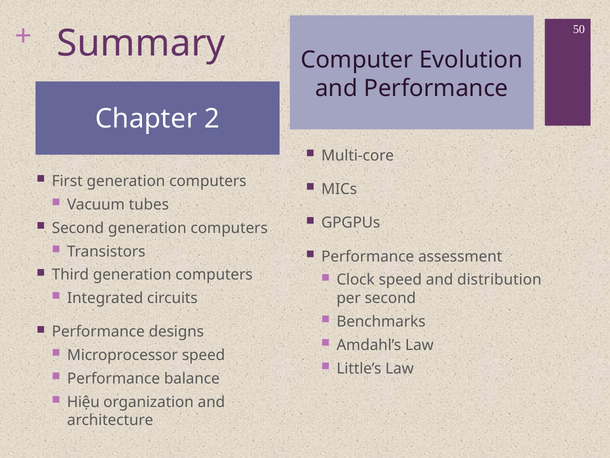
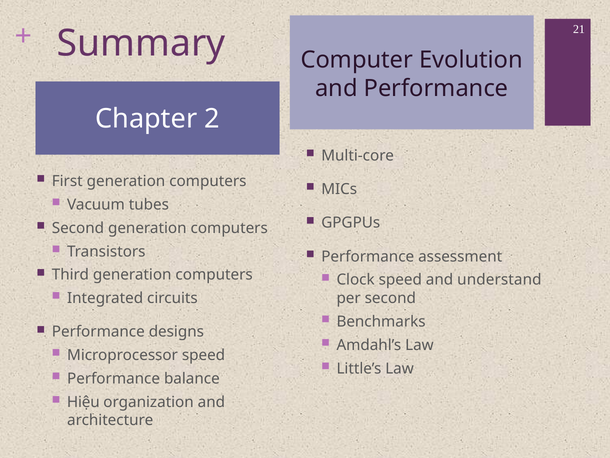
50: 50 -> 21
distribution: distribution -> understand
